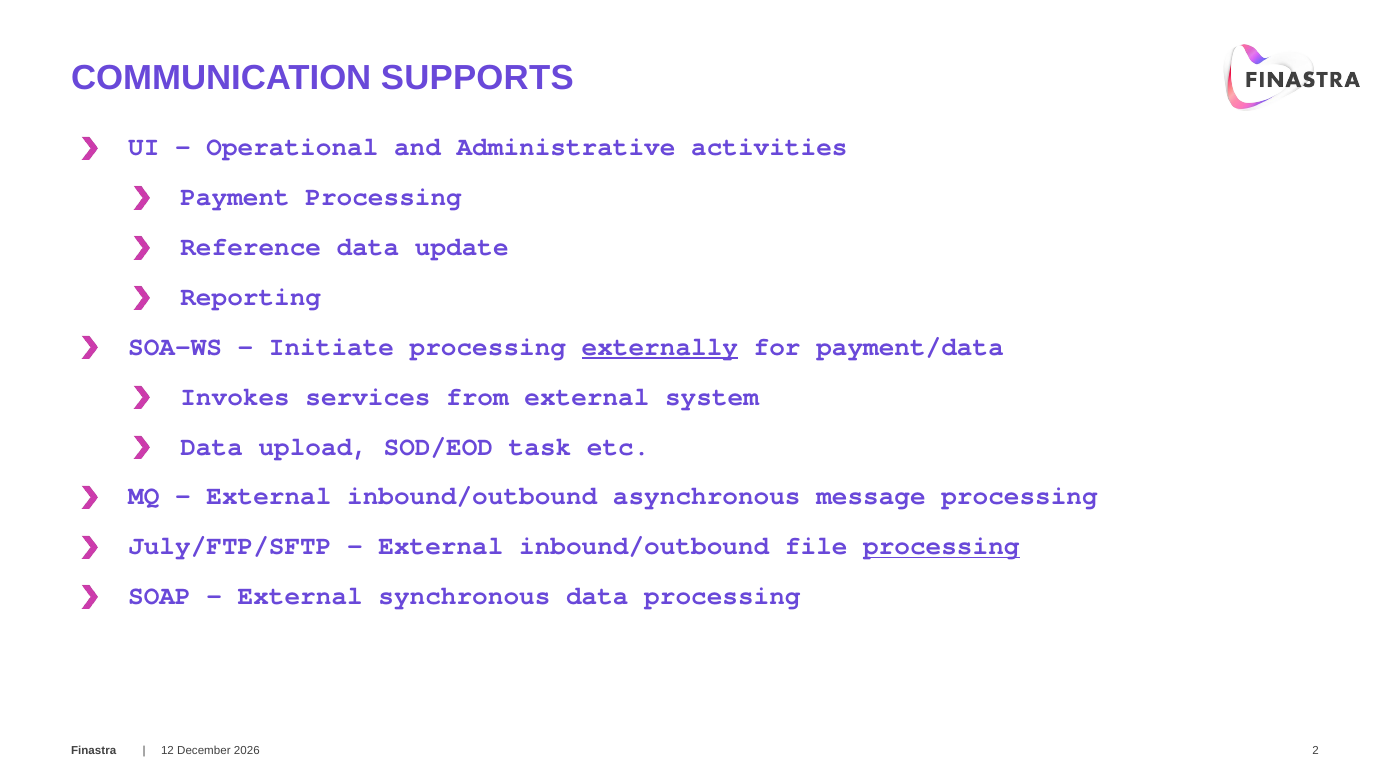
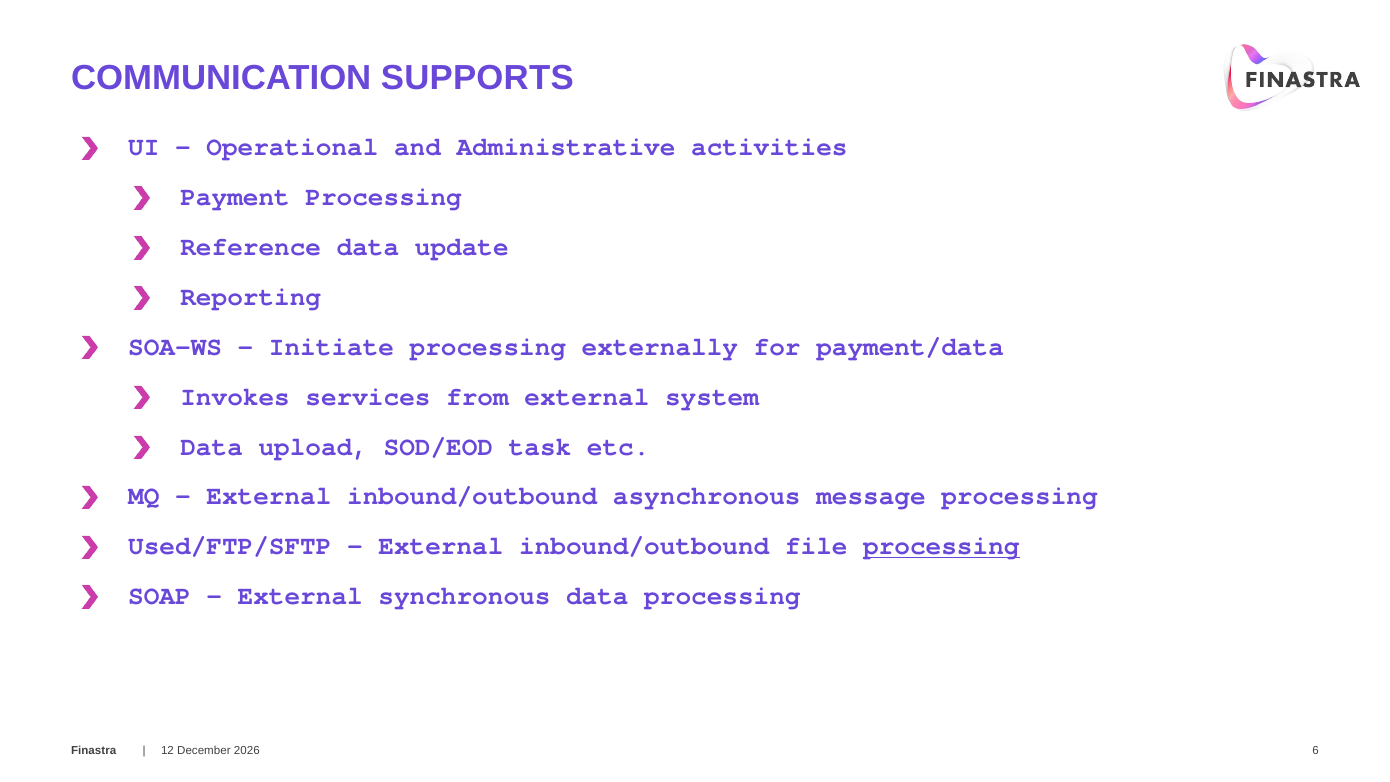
externally underline: present -> none
July/FTP/SFTP: July/FTP/SFTP -> Used/FTP/SFTP
2: 2 -> 6
